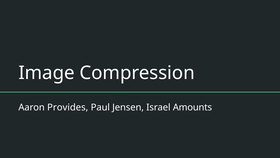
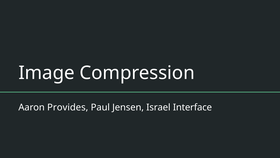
Amounts: Amounts -> Interface
